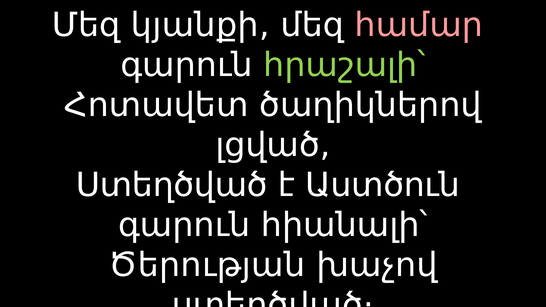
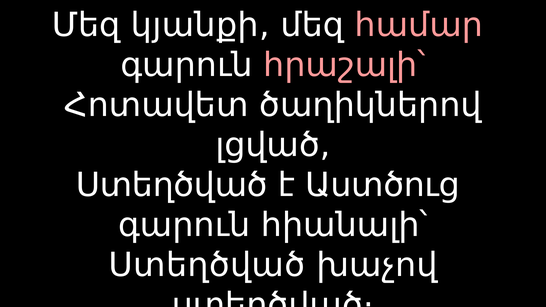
հրաշալի՝ colour: light green -> pink
Աստծուն: Աստծուն -> Աստծուց
Ծերության at (207, 265): Ծերության -> Ստեղծված
